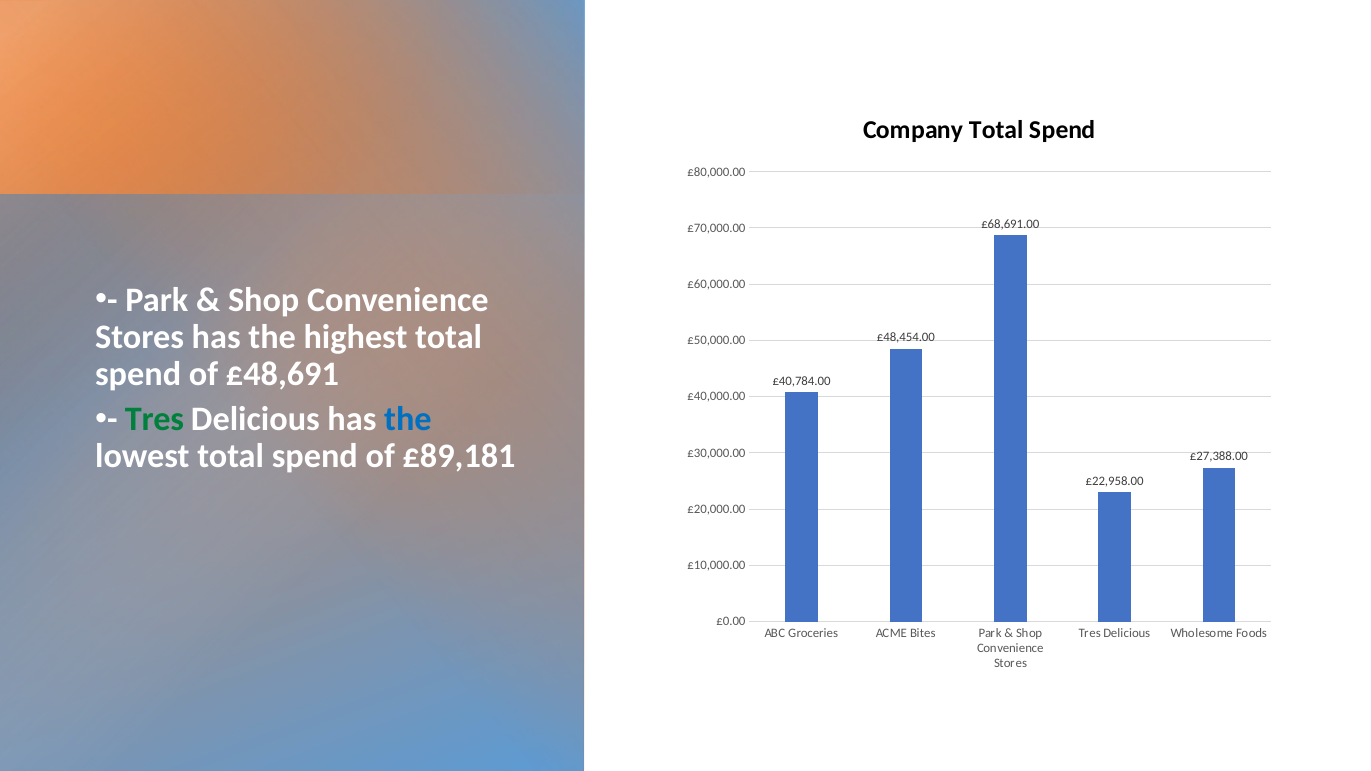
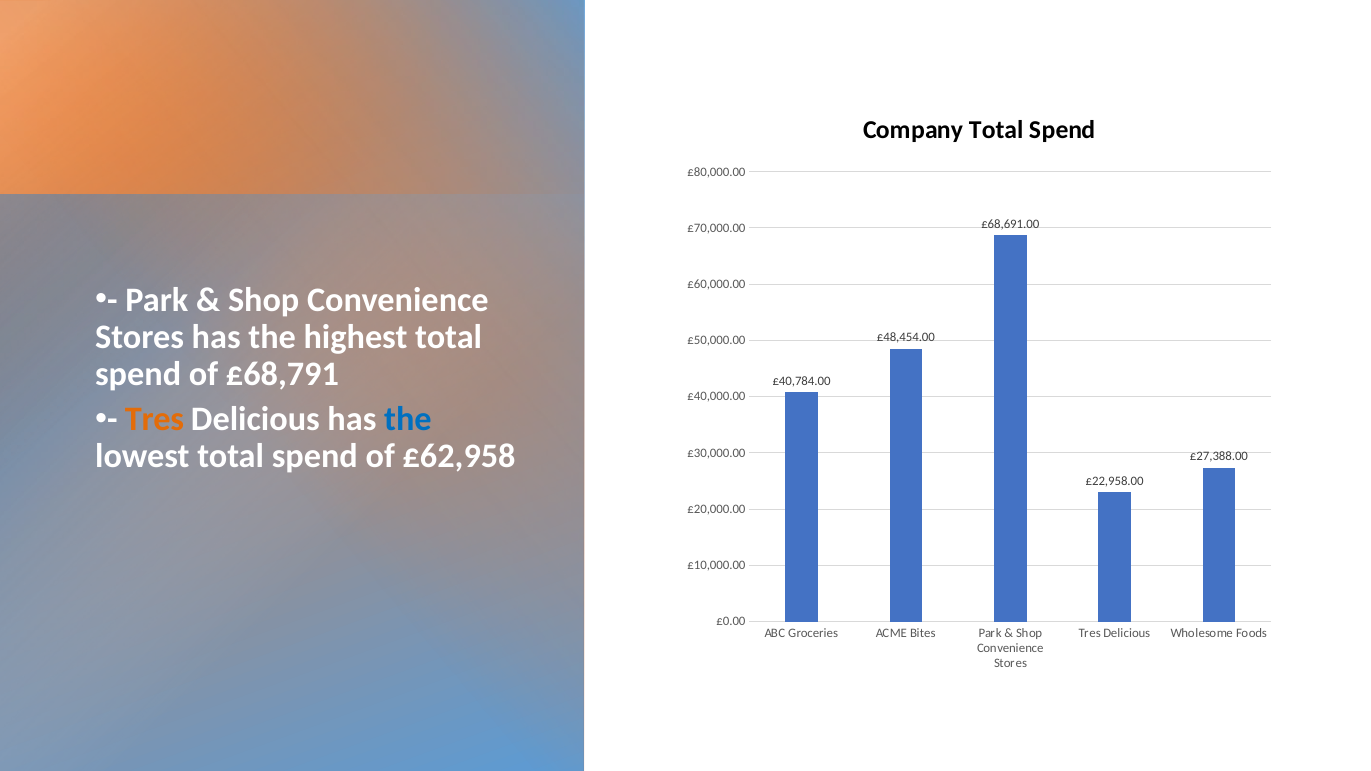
£48,691: £48,691 -> £68,791
Tres at (154, 420) colour: green -> orange
£89,181: £89,181 -> £62,958
